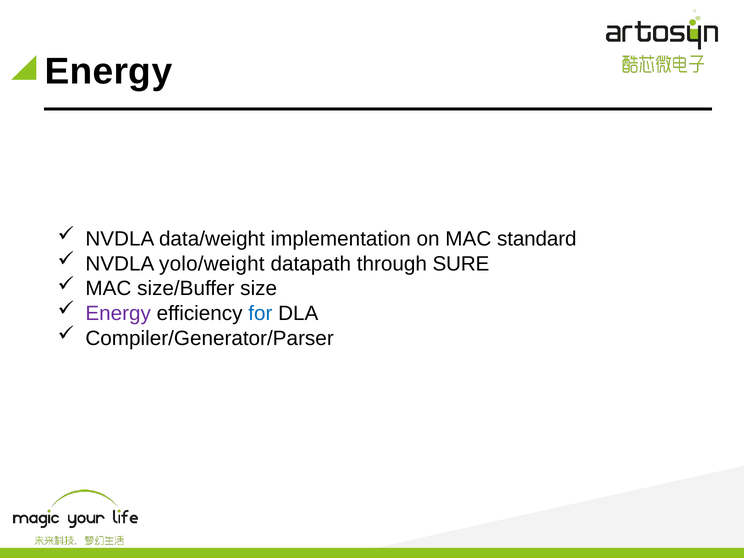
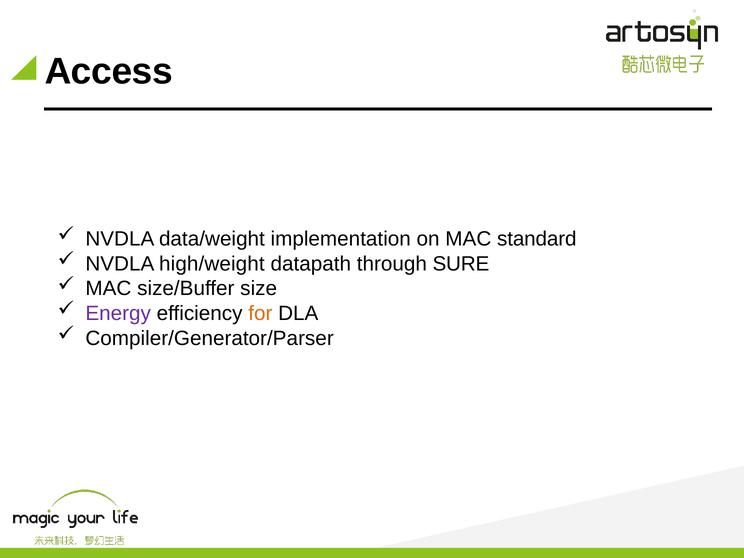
Energy at (108, 71): Energy -> Access
yolo/weight: yolo/weight -> high/weight
for colour: blue -> orange
